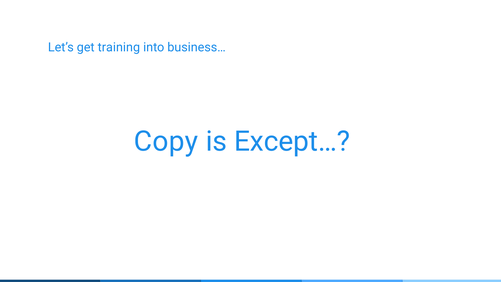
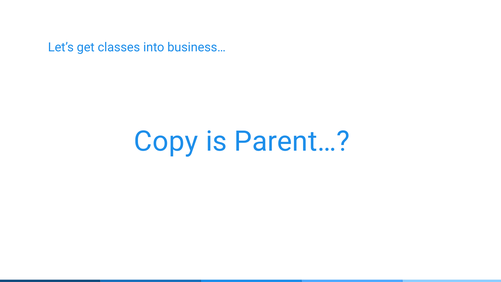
training: training -> classes
Except…: Except… -> Parent…
